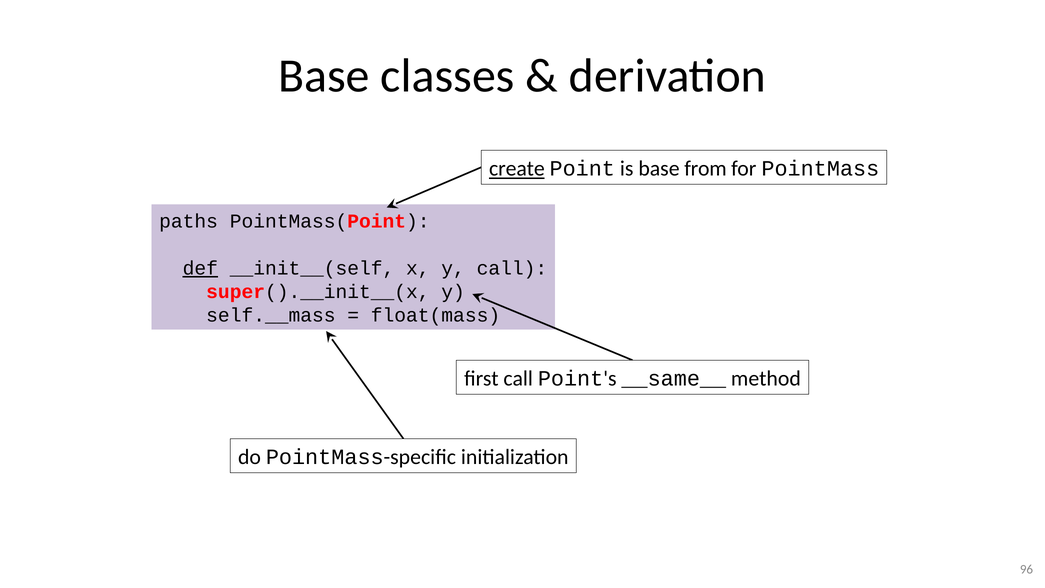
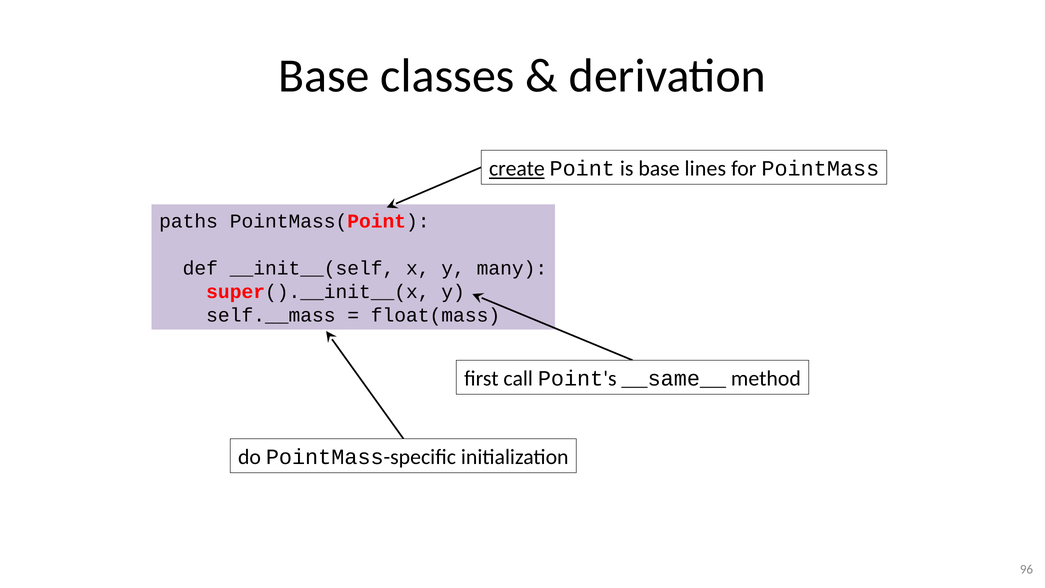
from: from -> lines
def underline: present -> none
y call: call -> many
